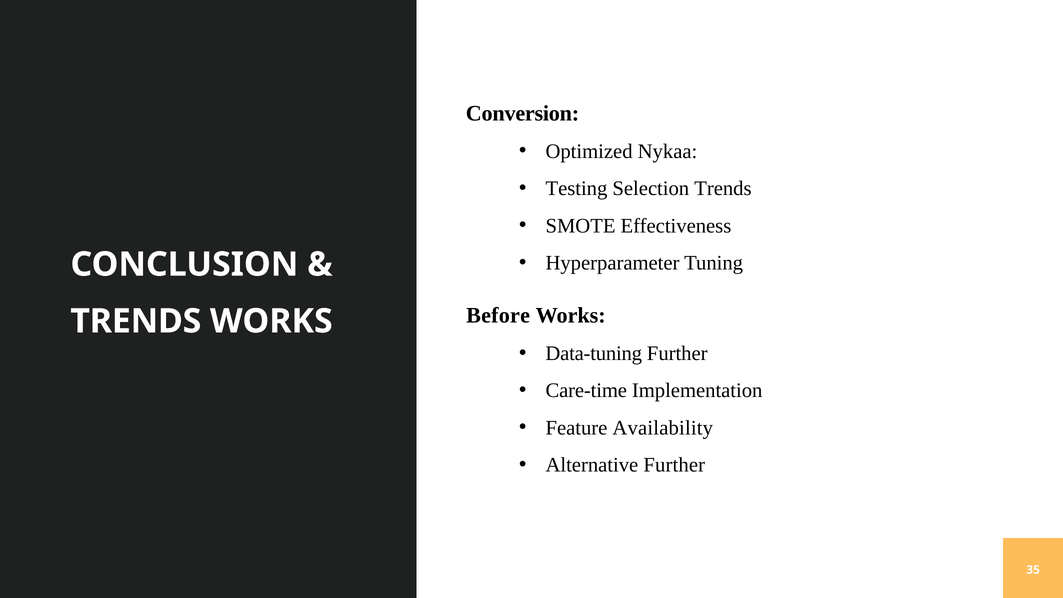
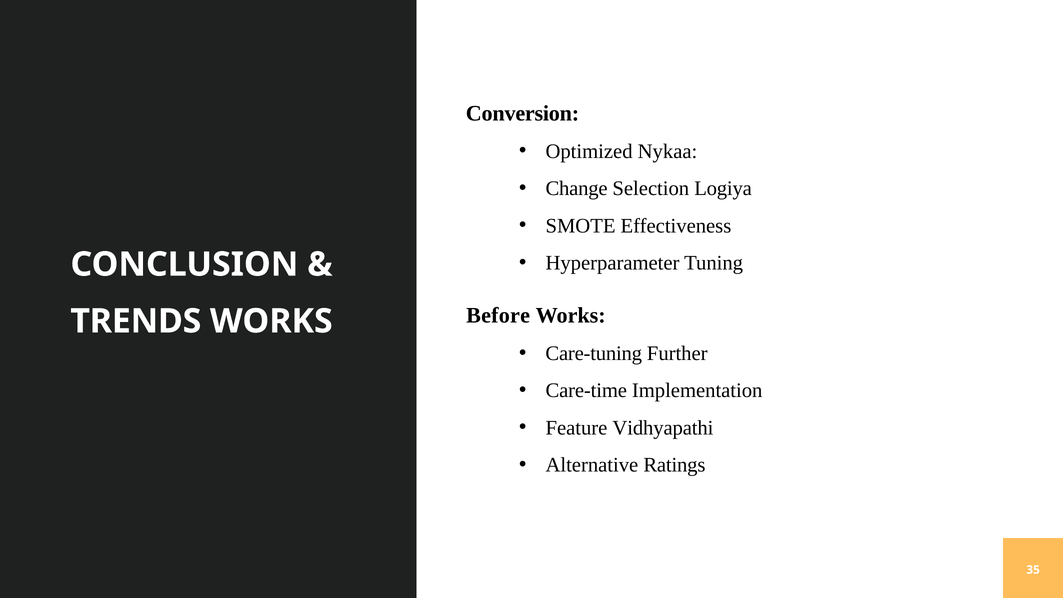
Testing: Testing -> Change
Selection Trends: Trends -> Logiya
Data-tuning: Data-tuning -> Care-tuning
Availability: Availability -> Vidhyapathi
Alternative Further: Further -> Ratings
